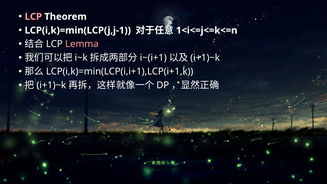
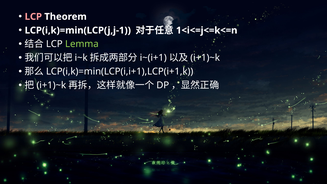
Lemma colour: pink -> light green
